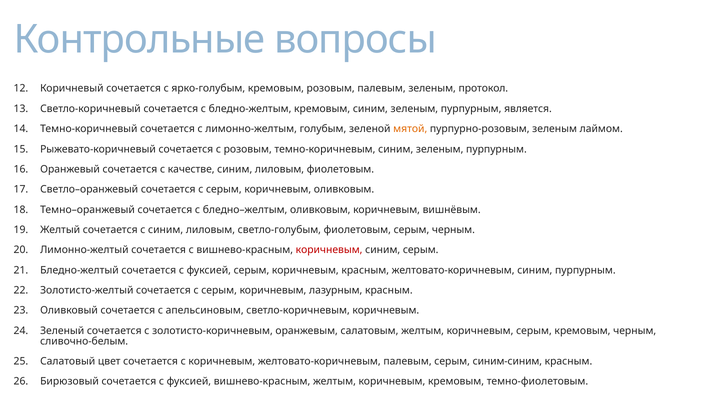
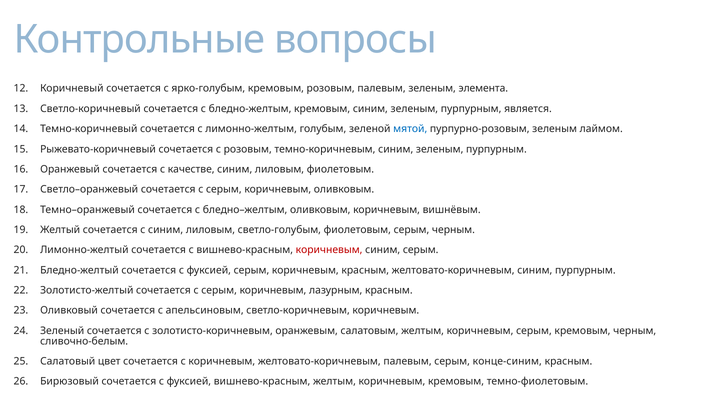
протокол: протокол -> элемента
мятой colour: orange -> blue
синим-синим: синим-синим -> конце-синим
